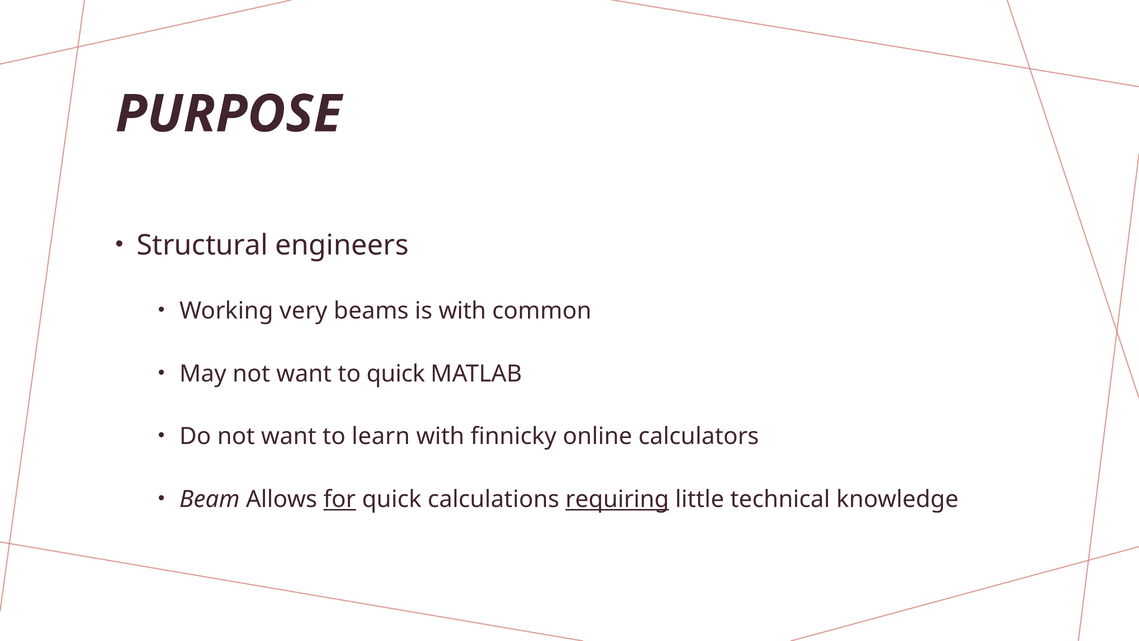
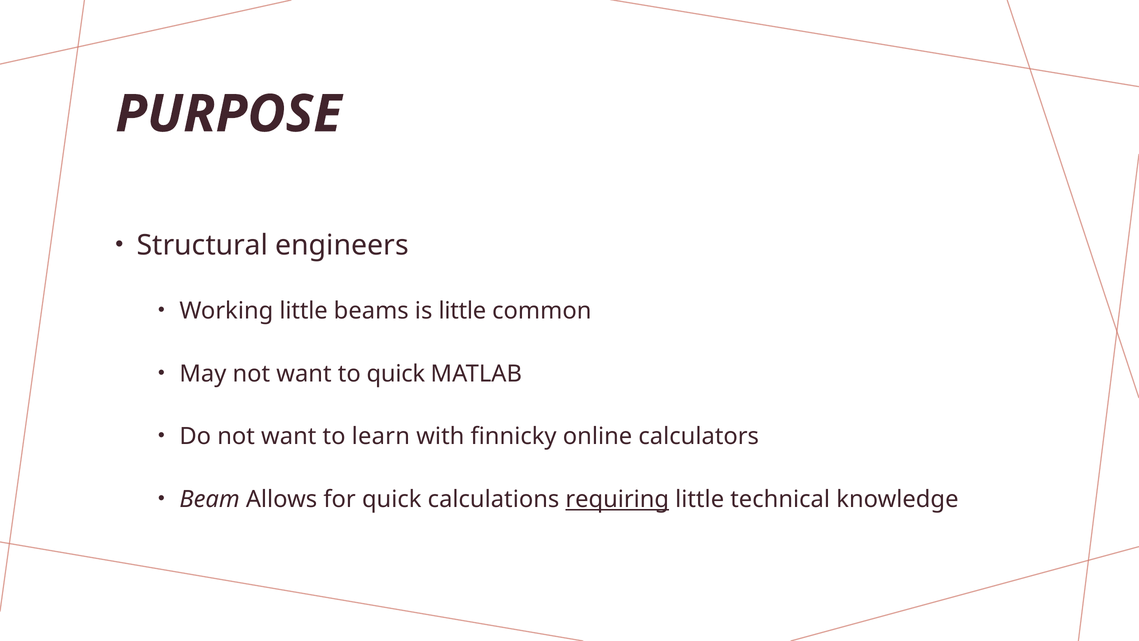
Working very: very -> little
is with: with -> little
for underline: present -> none
